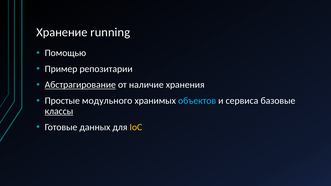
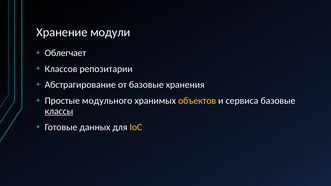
running: running -> модули
Помощью: Помощью -> Облегчает
Пример: Пример -> Классов
Абстрагирование underline: present -> none
от наличие: наличие -> базовые
объектов colour: light blue -> yellow
